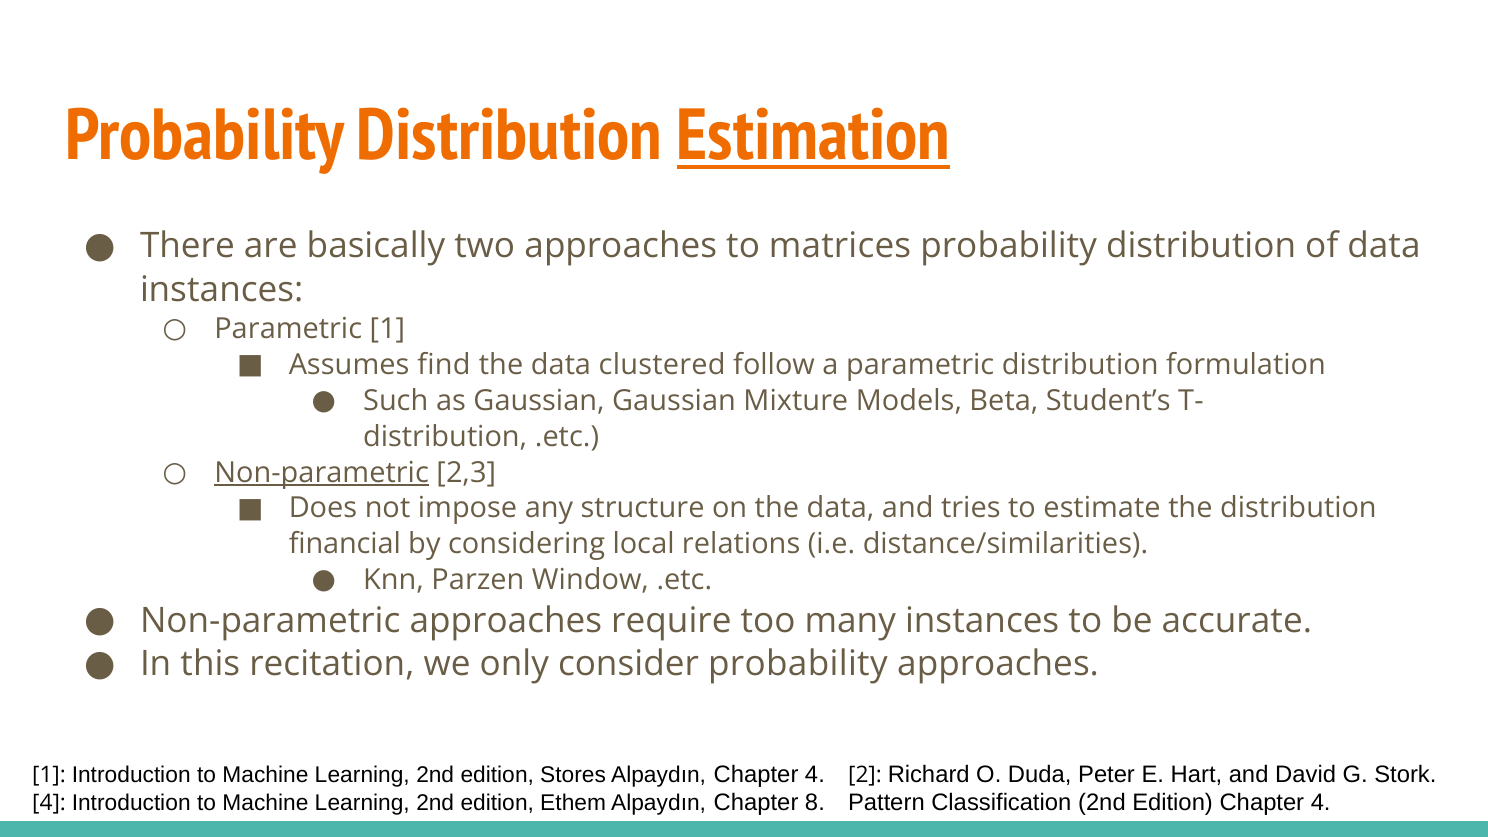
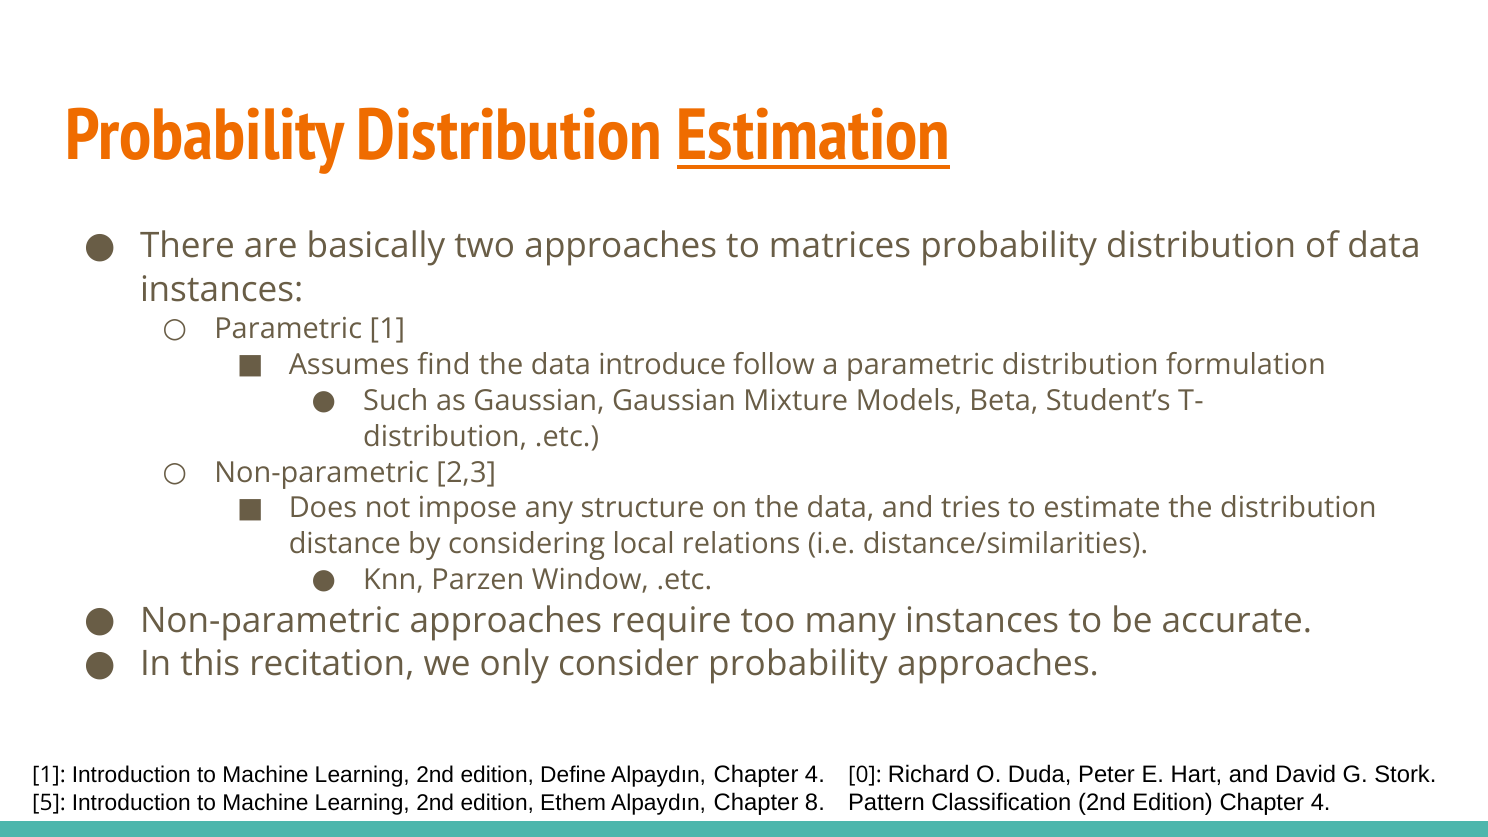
clustered: clustered -> introduce
Non-parametric at (322, 472) underline: present -> none
financial: financial -> distance
Stores: Stores -> Define
2: 2 -> 0
4 at (49, 803): 4 -> 5
